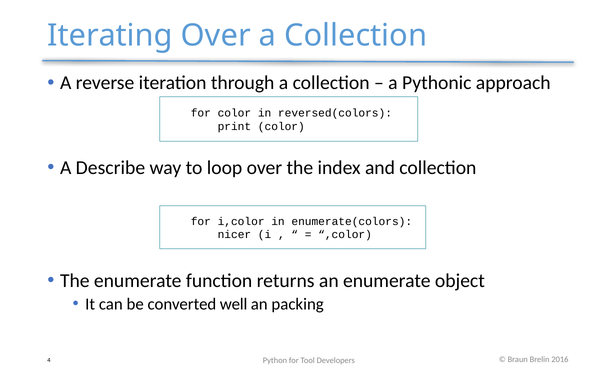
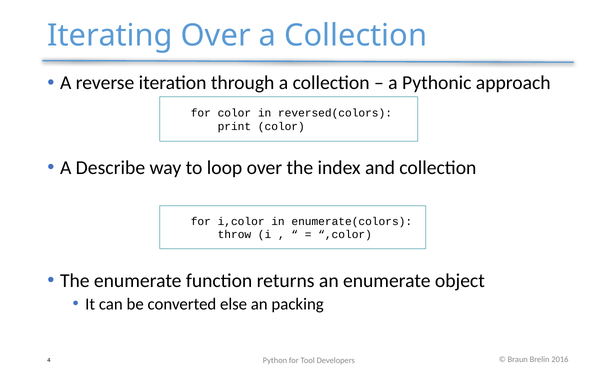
nicer: nicer -> throw
well: well -> else
